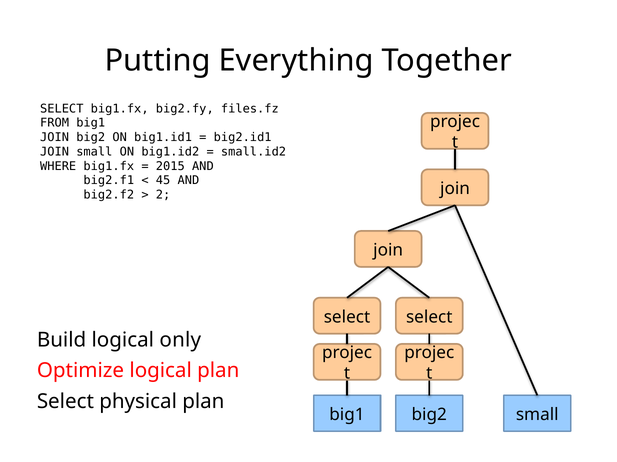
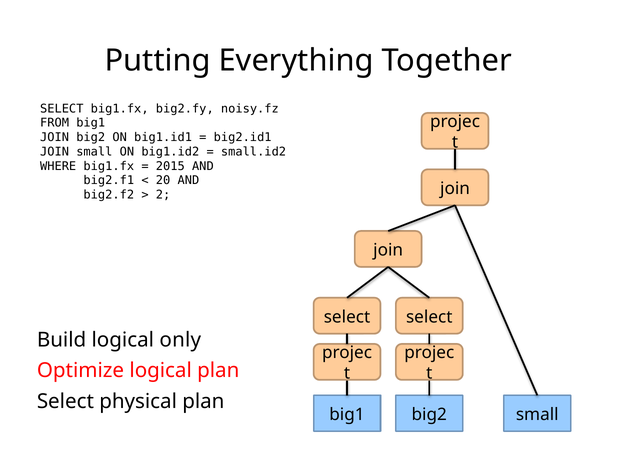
files.fz: files.fz -> noisy.fz
45: 45 -> 20
